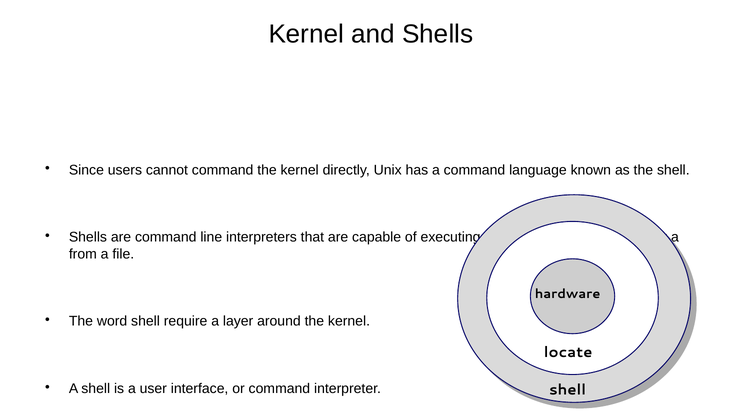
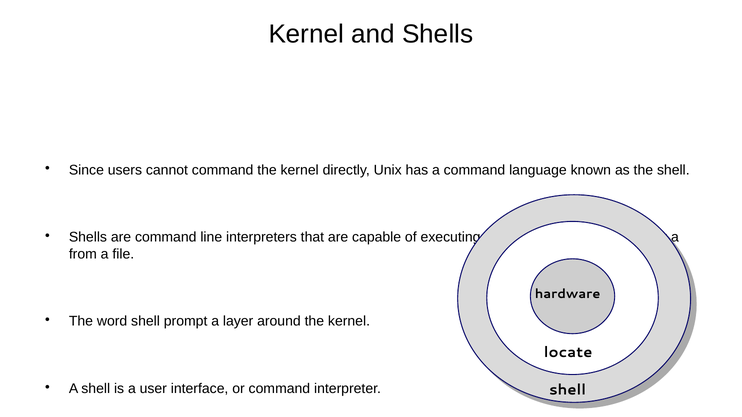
require: require -> prompt
